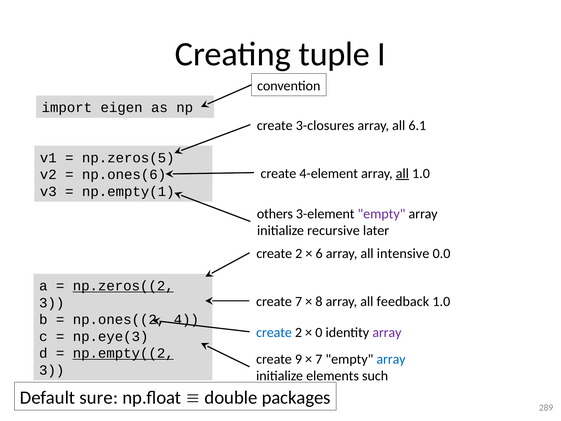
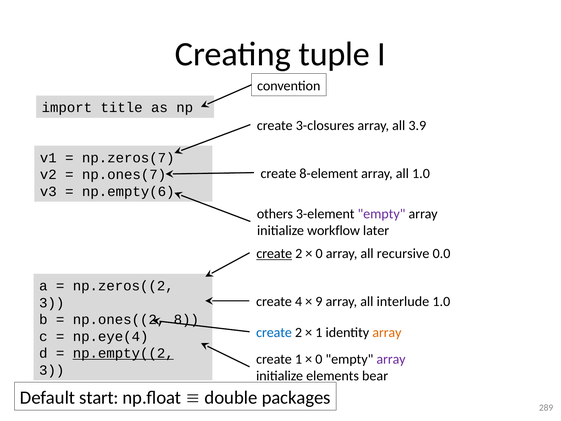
eigen: eigen -> title
6.1: 6.1 -> 3.9
np.zeros(5: np.zeros(5 -> np.zeros(7
4-element: 4-element -> 8-element
all at (402, 173) underline: present -> none
np.ones(6: np.ones(6 -> np.ones(7
np.empty(1: np.empty(1 -> np.empty(6
recursive: recursive -> workflow
create at (274, 253) underline: none -> present
6 at (319, 253): 6 -> 0
intensive: intensive -> recursive
np.zeros((2 underline: present -> none
create 7: 7 -> 4
8: 8 -> 9
feedback: feedback -> interlude
4: 4 -> 8
0 at (319, 332): 0 -> 1
array at (387, 332) colour: purple -> orange
np.eye(3: np.eye(3 -> np.eye(4
create 9: 9 -> 1
7 at (319, 359): 7 -> 0
array at (391, 359) colour: blue -> purple
such: such -> bear
sure: sure -> start
